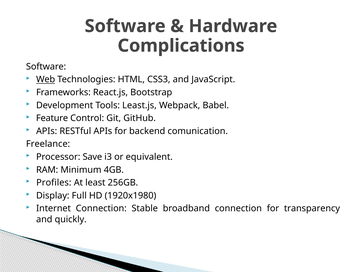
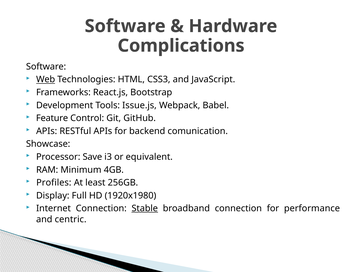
Least.js: Least.js -> Issue.js
Freelance: Freelance -> Showcase
Stable underline: none -> present
transparency: transparency -> performance
quickly: quickly -> centric
